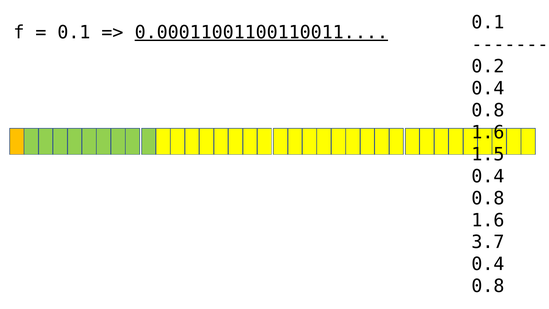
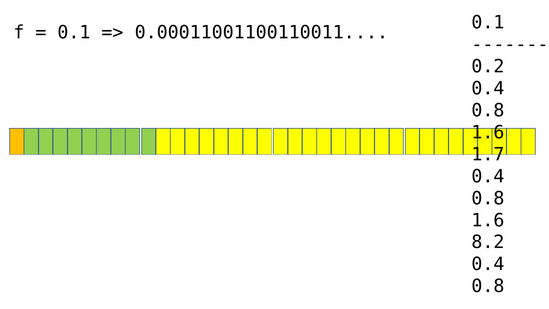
0.00011001100110011 underline: present -> none
1.5: 1.5 -> 1.7
3.7: 3.7 -> 8.2
